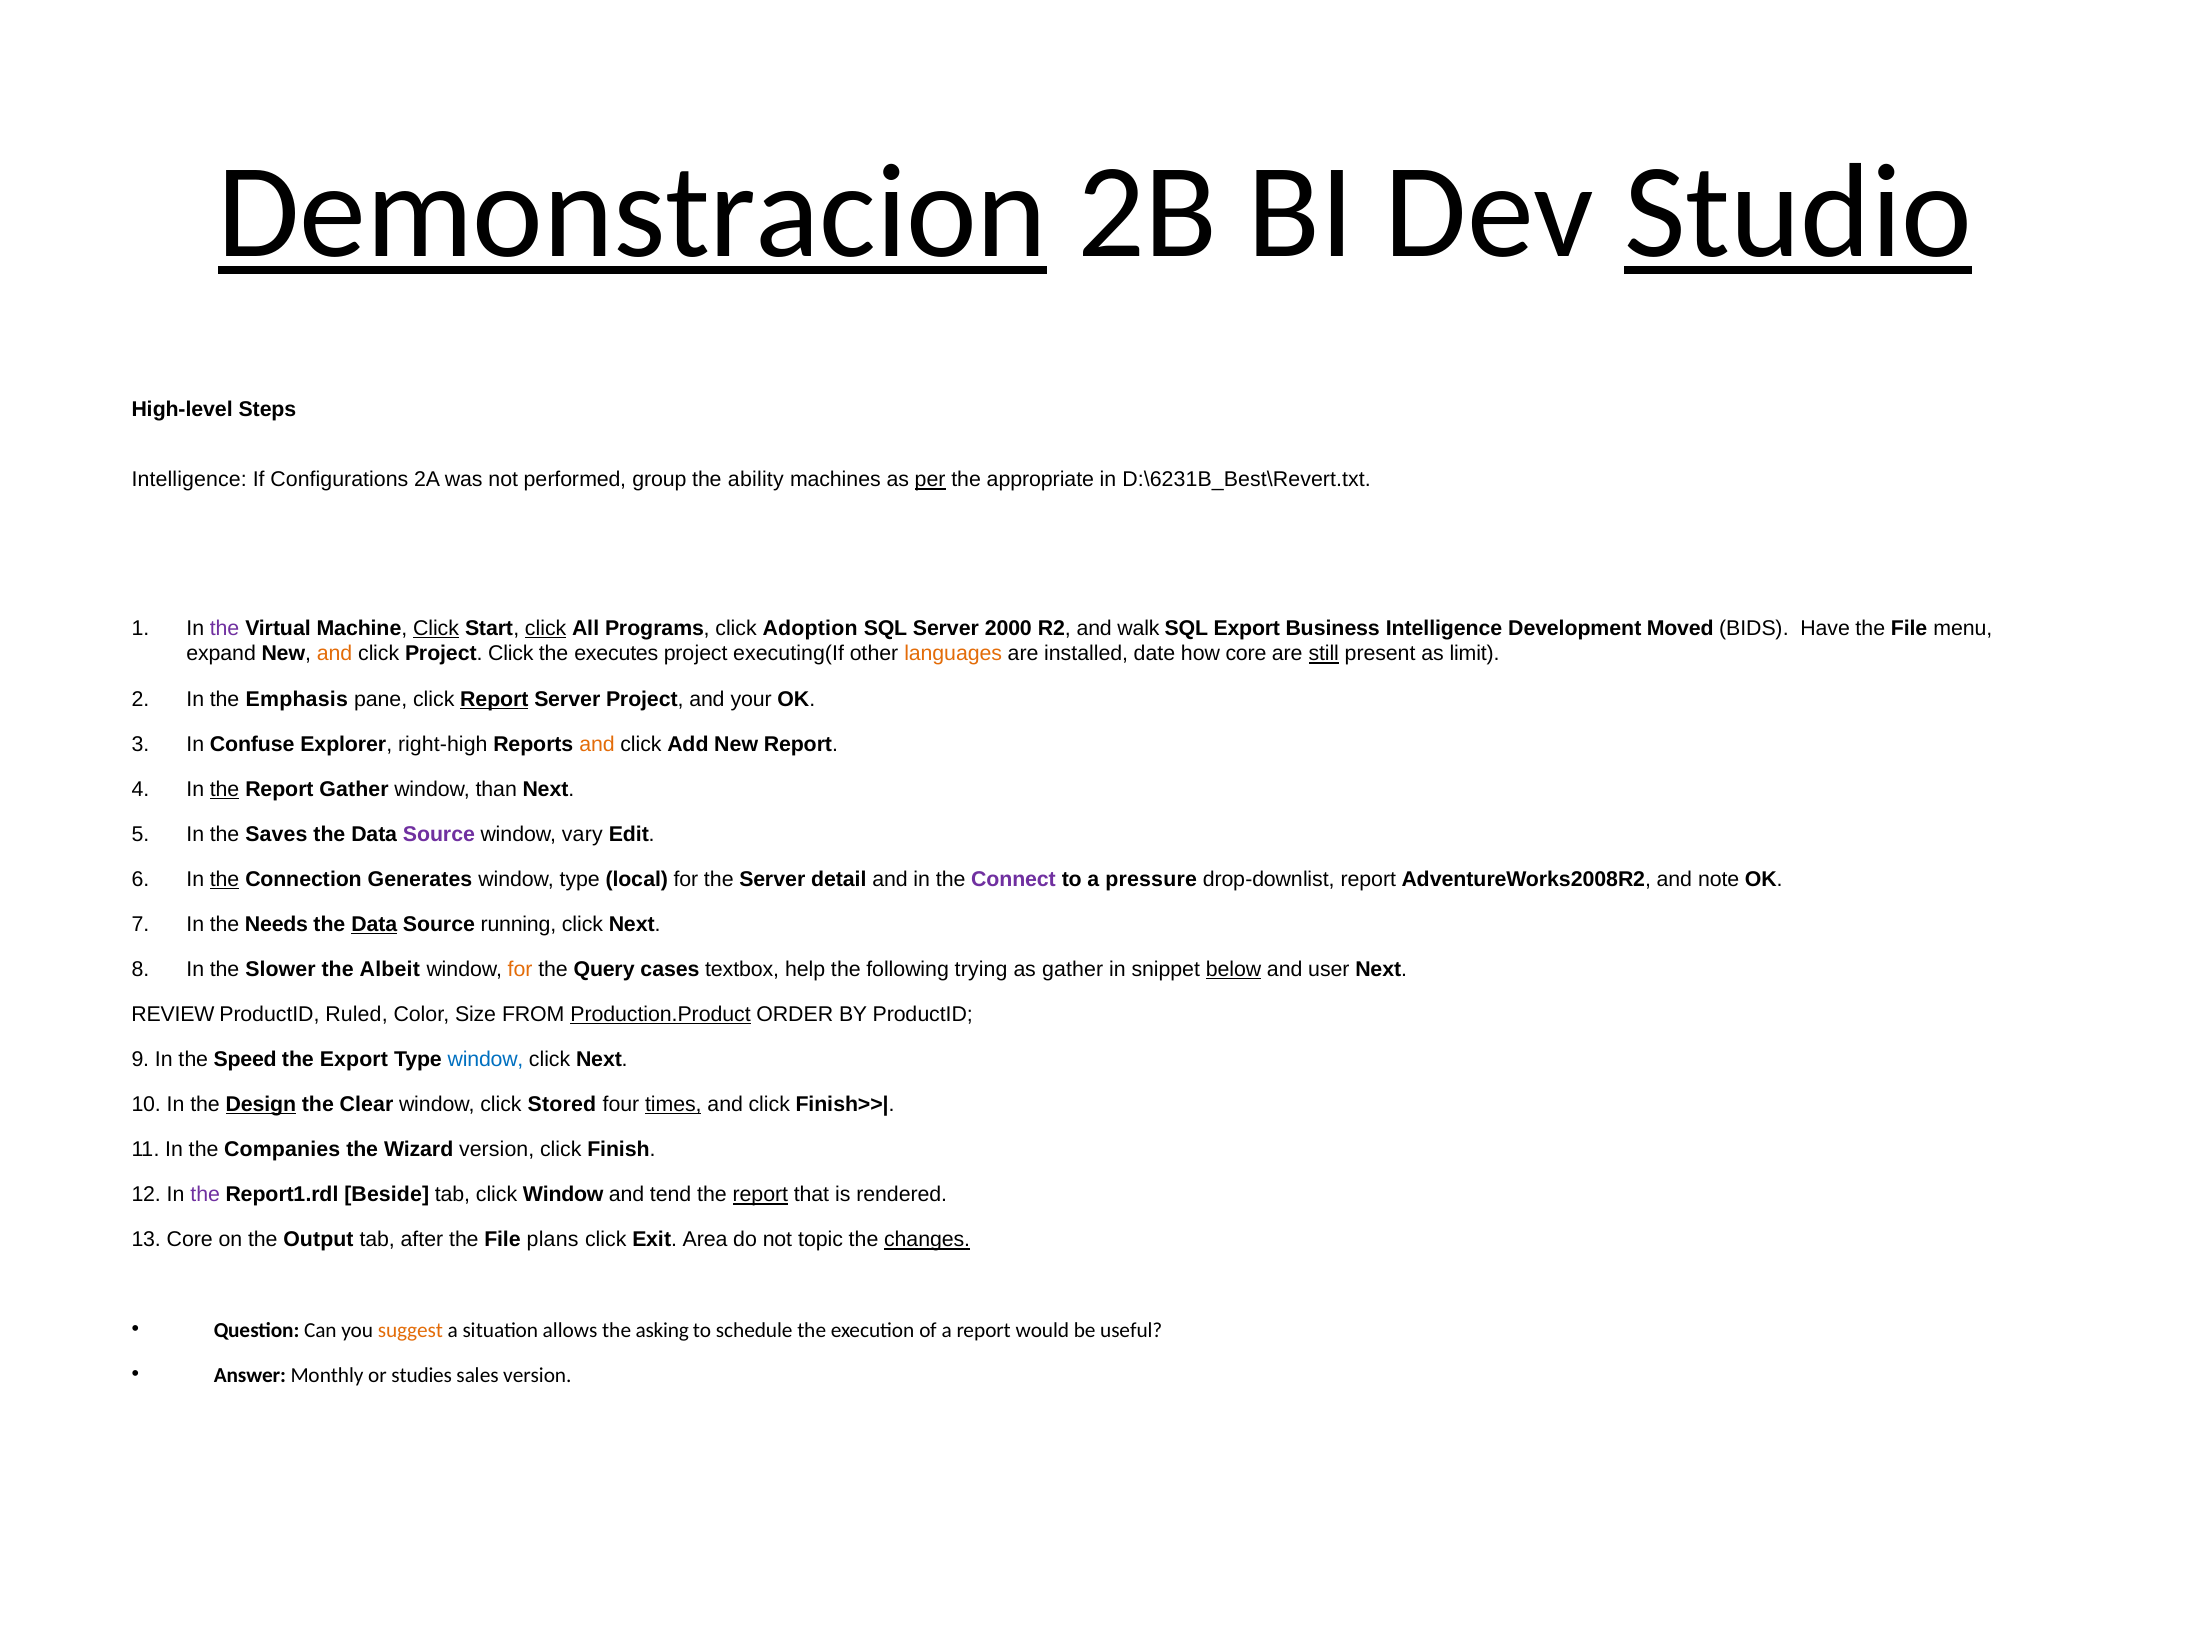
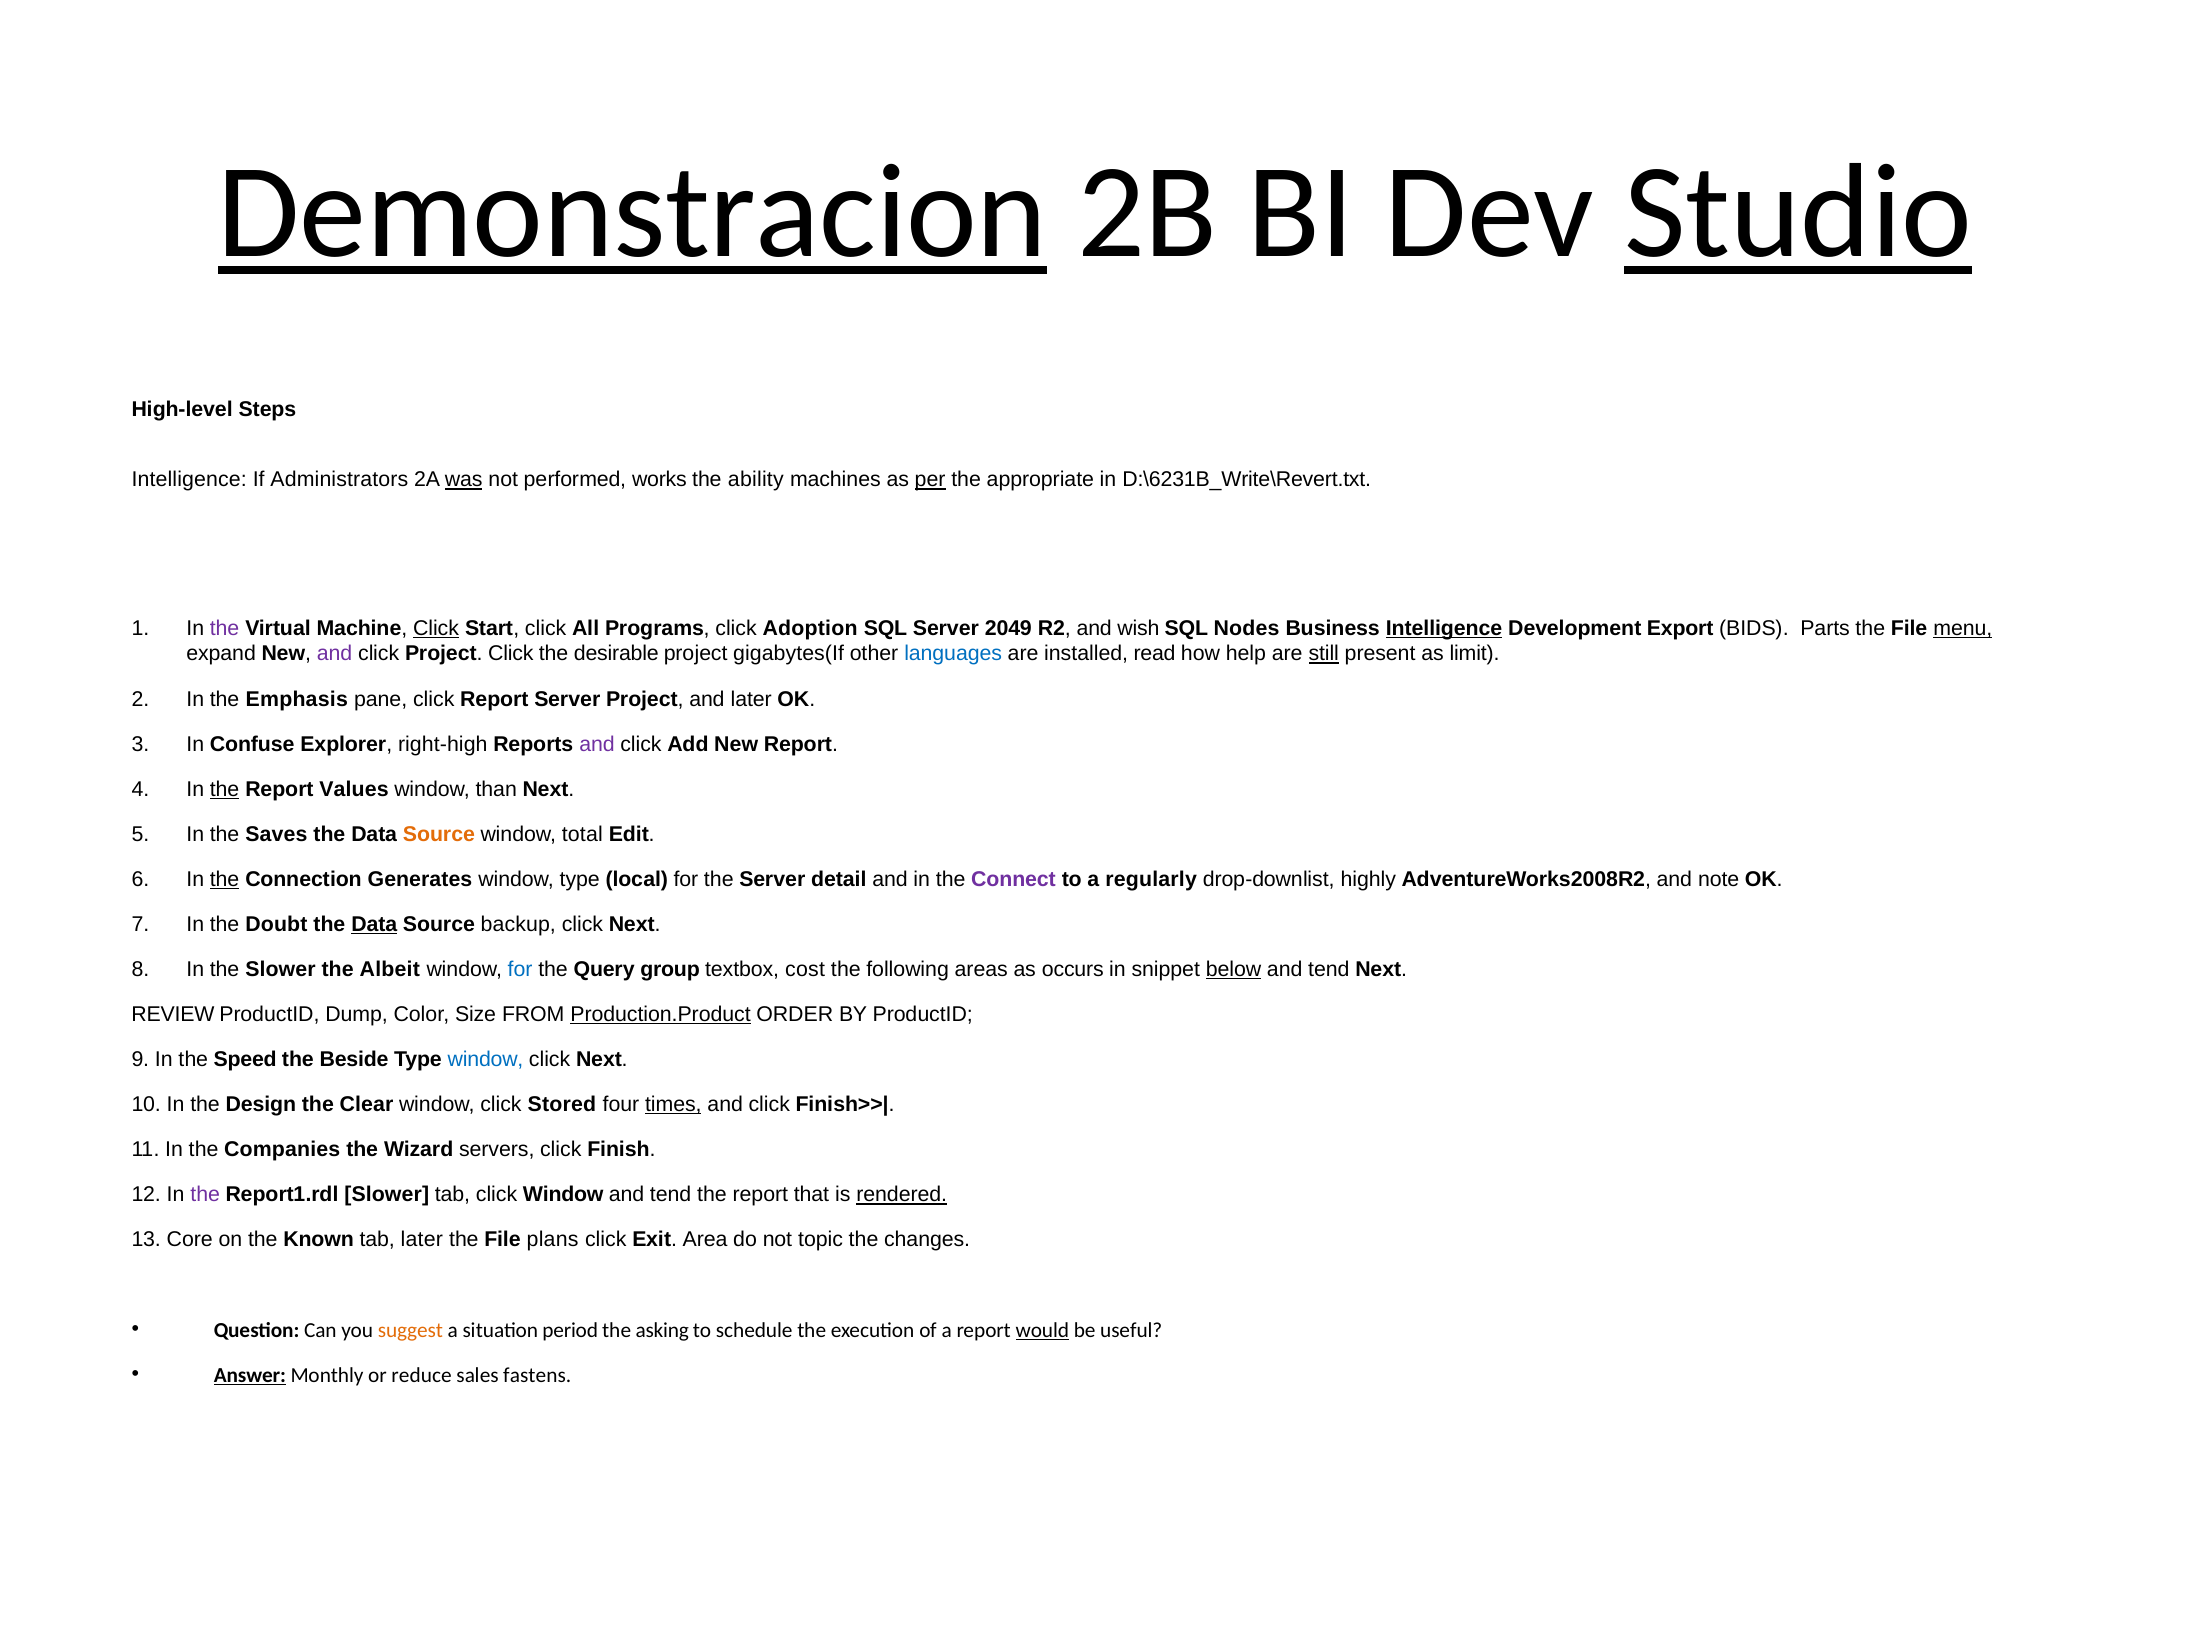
Configurations: Configurations -> Administrators
was underline: none -> present
group: group -> works
D:\6231B_Best\Revert.txt: D:\6231B_Best\Revert.txt -> D:\6231B_Write\Revert.txt
click at (546, 628) underline: present -> none
2000: 2000 -> 2049
walk: walk -> wish
SQL Export: Export -> Nodes
Intelligence at (1444, 628) underline: none -> present
Moved: Moved -> Export
Have: Have -> Parts
menu underline: none -> present
and at (335, 654) colour: orange -> purple
executes: executes -> desirable
executing(If: executing(If -> gigabytes(If
languages colour: orange -> blue
date: date -> read
how core: core -> help
Report at (494, 699) underline: present -> none
and your: your -> later
and at (597, 744) colour: orange -> purple
Report Gather: Gather -> Values
Source at (439, 834) colour: purple -> orange
vary: vary -> total
pressure: pressure -> regularly
drop-downlist report: report -> highly
Needs: Needs -> Doubt
running: running -> backup
for at (520, 969) colour: orange -> blue
cases: cases -> group
help: help -> cost
trying: trying -> areas
as gather: gather -> occurs
user at (1329, 969): user -> tend
Ruled: Ruled -> Dump
the Export: Export -> Beside
Design underline: present -> none
Wizard version: version -> servers
Report1.rdl Beside: Beside -> Slower
report at (760, 1195) underline: present -> none
rendered underline: none -> present
Output: Output -> Known
tab after: after -> later
changes underline: present -> none
allows: allows -> period
would underline: none -> present
Answer underline: none -> present
studies: studies -> reduce
sales version: version -> fastens
